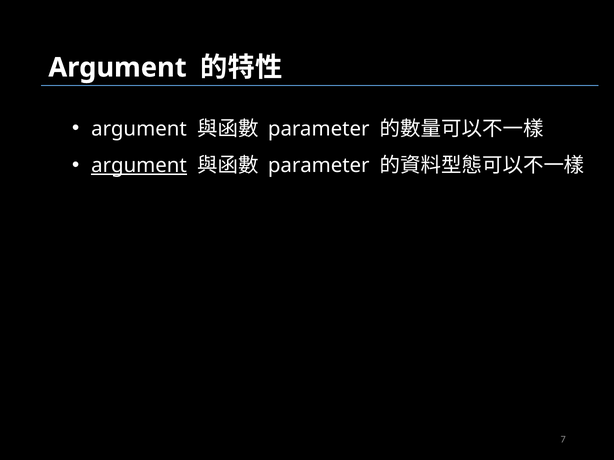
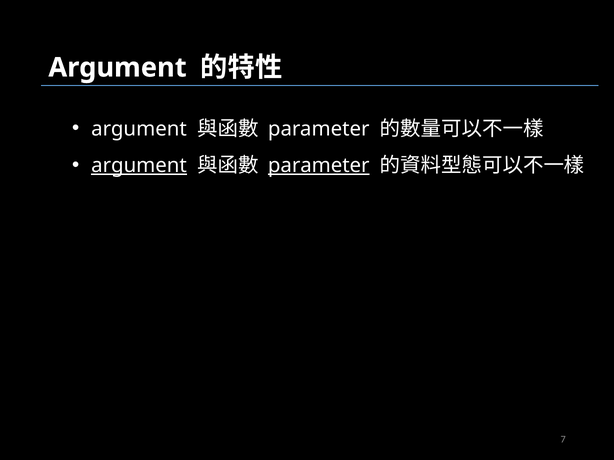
parameter at (319, 166) underline: none -> present
